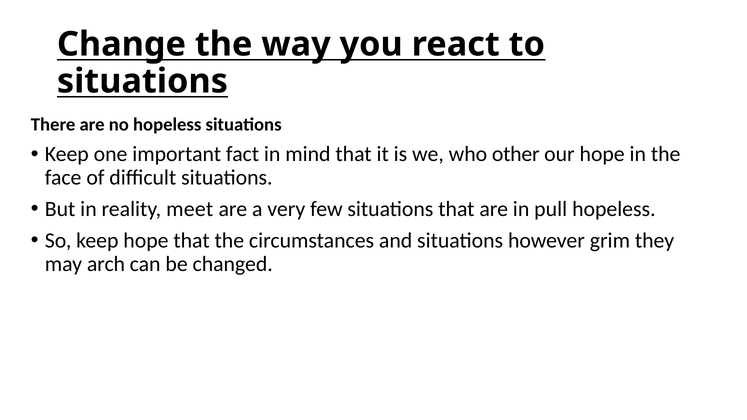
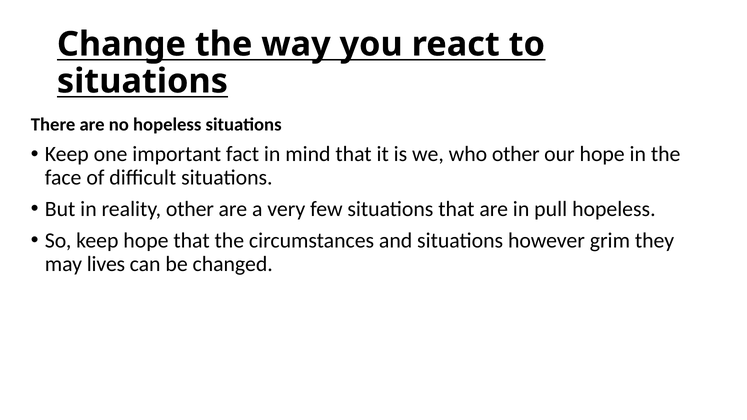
reality meet: meet -> other
arch: arch -> lives
